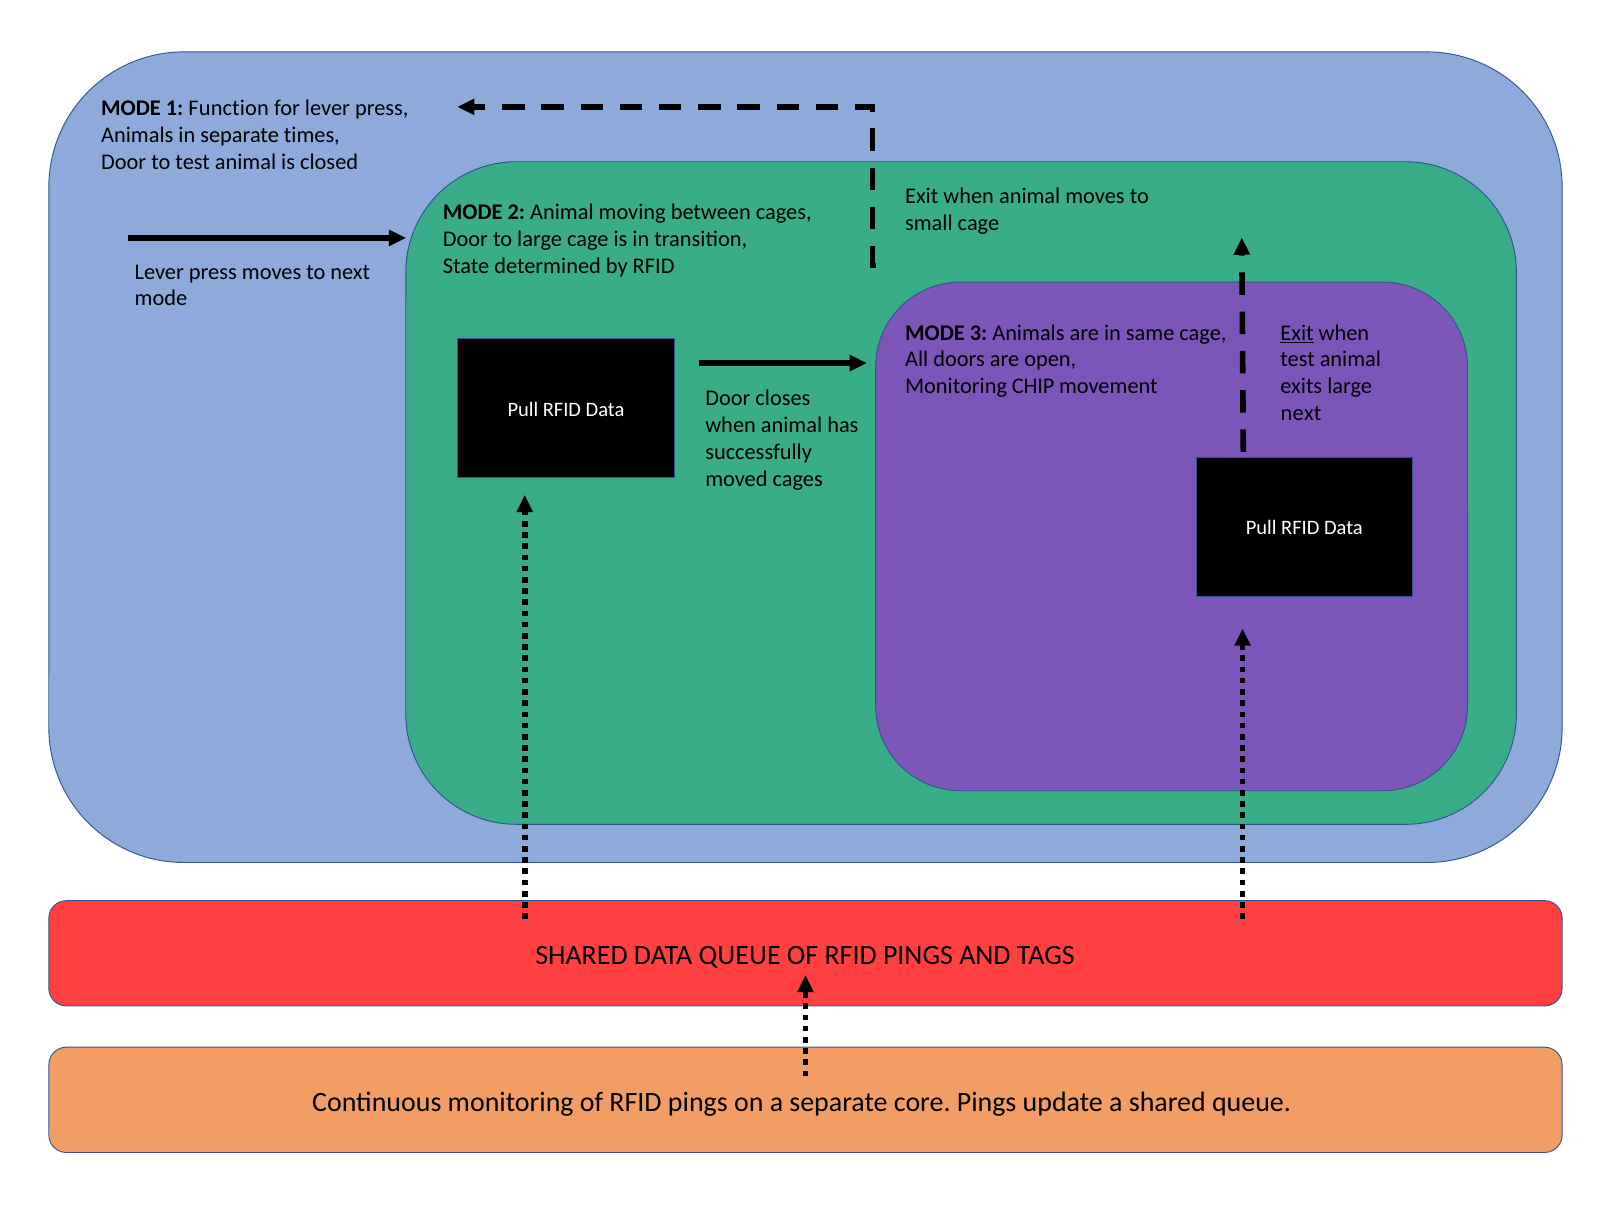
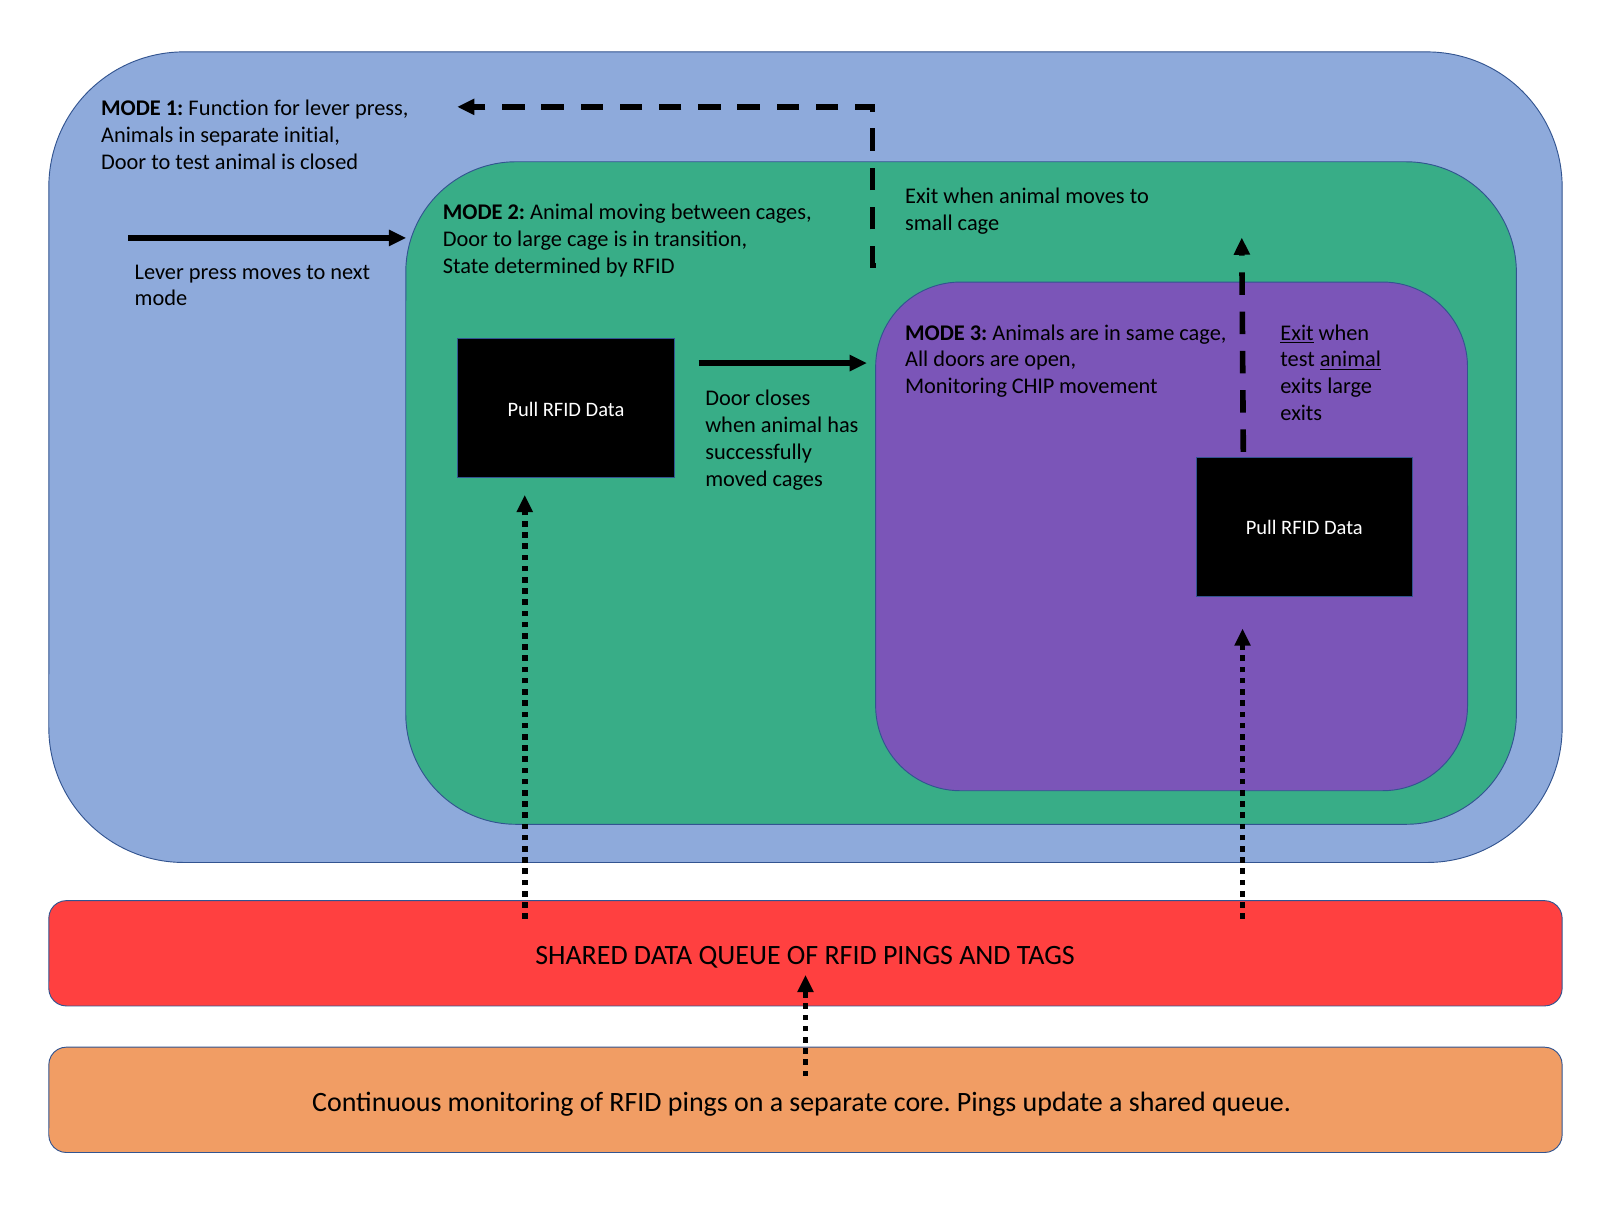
times: times -> initial
animal at (1350, 359) underline: none -> present
next at (1301, 413): next -> exits
